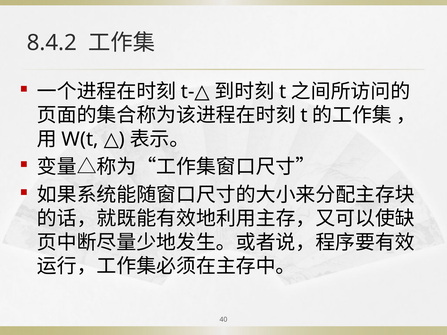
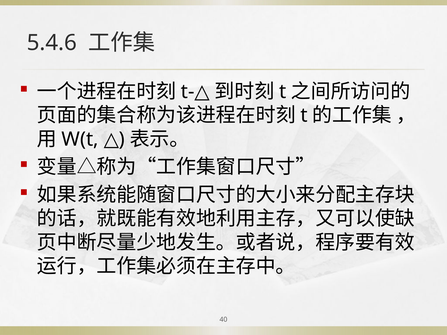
8.4.2: 8.4.2 -> 5.4.6
